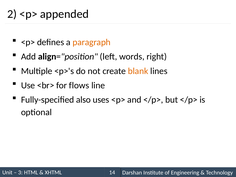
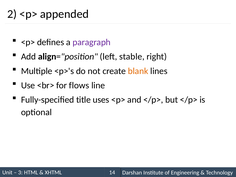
paragraph colour: orange -> purple
words: words -> stable
also: also -> title
